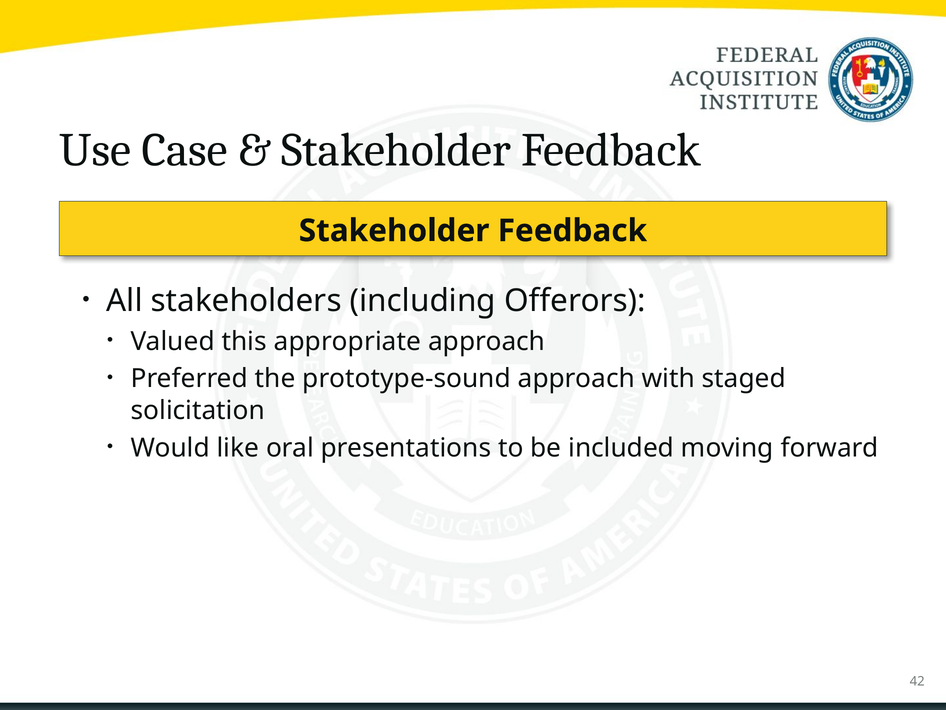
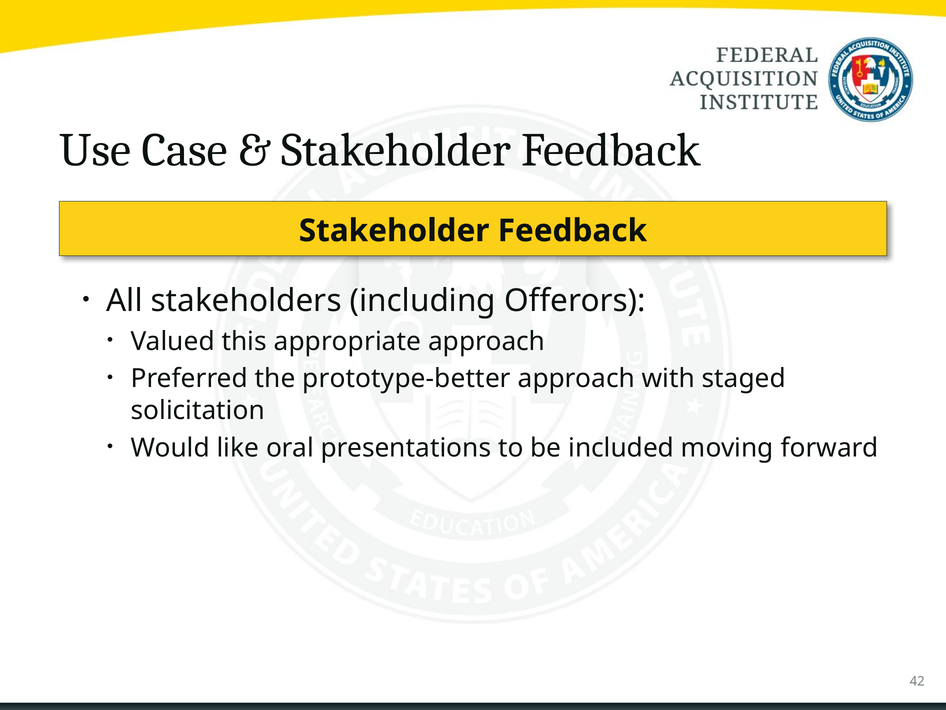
prototype-sound: prototype-sound -> prototype-better
